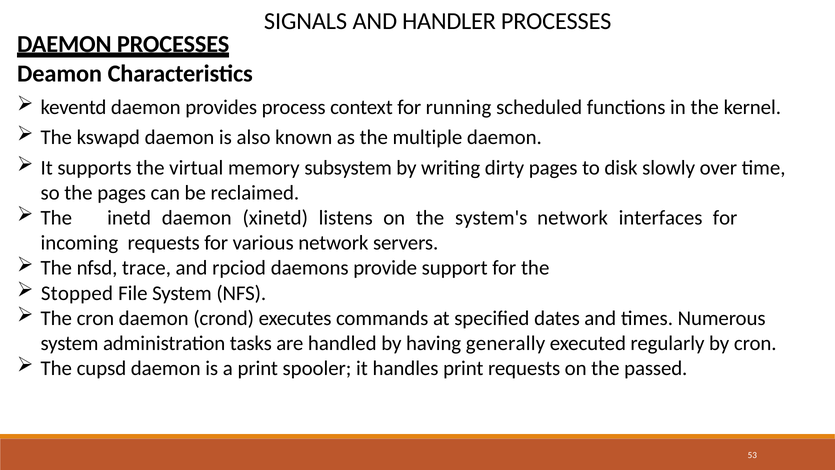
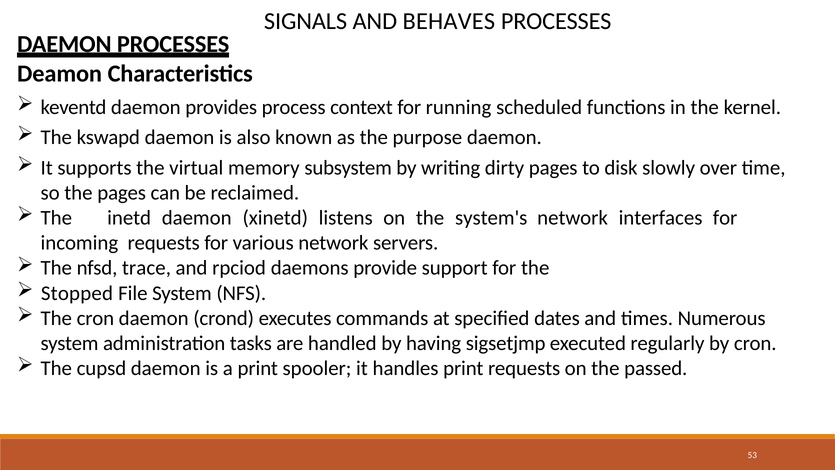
HANDLER: HANDLER -> BEHAVES
multiple: multiple -> purpose
generally: generally -> sigsetjmp
